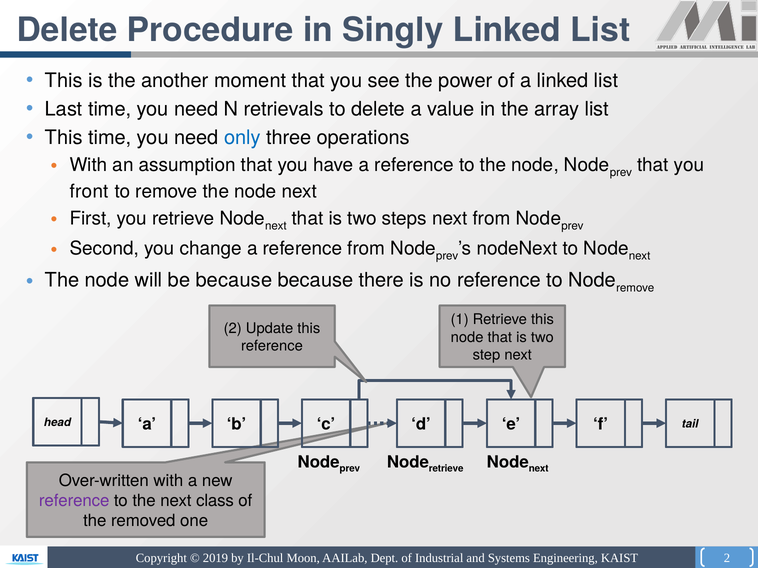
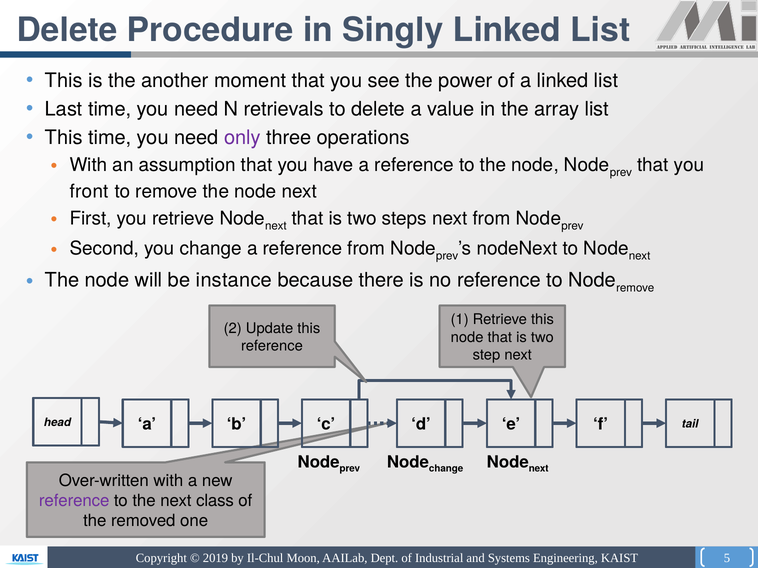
only colour: blue -> purple
be because: because -> instance
Node retrieve: retrieve -> change
2 at (727, 559): 2 -> 5
